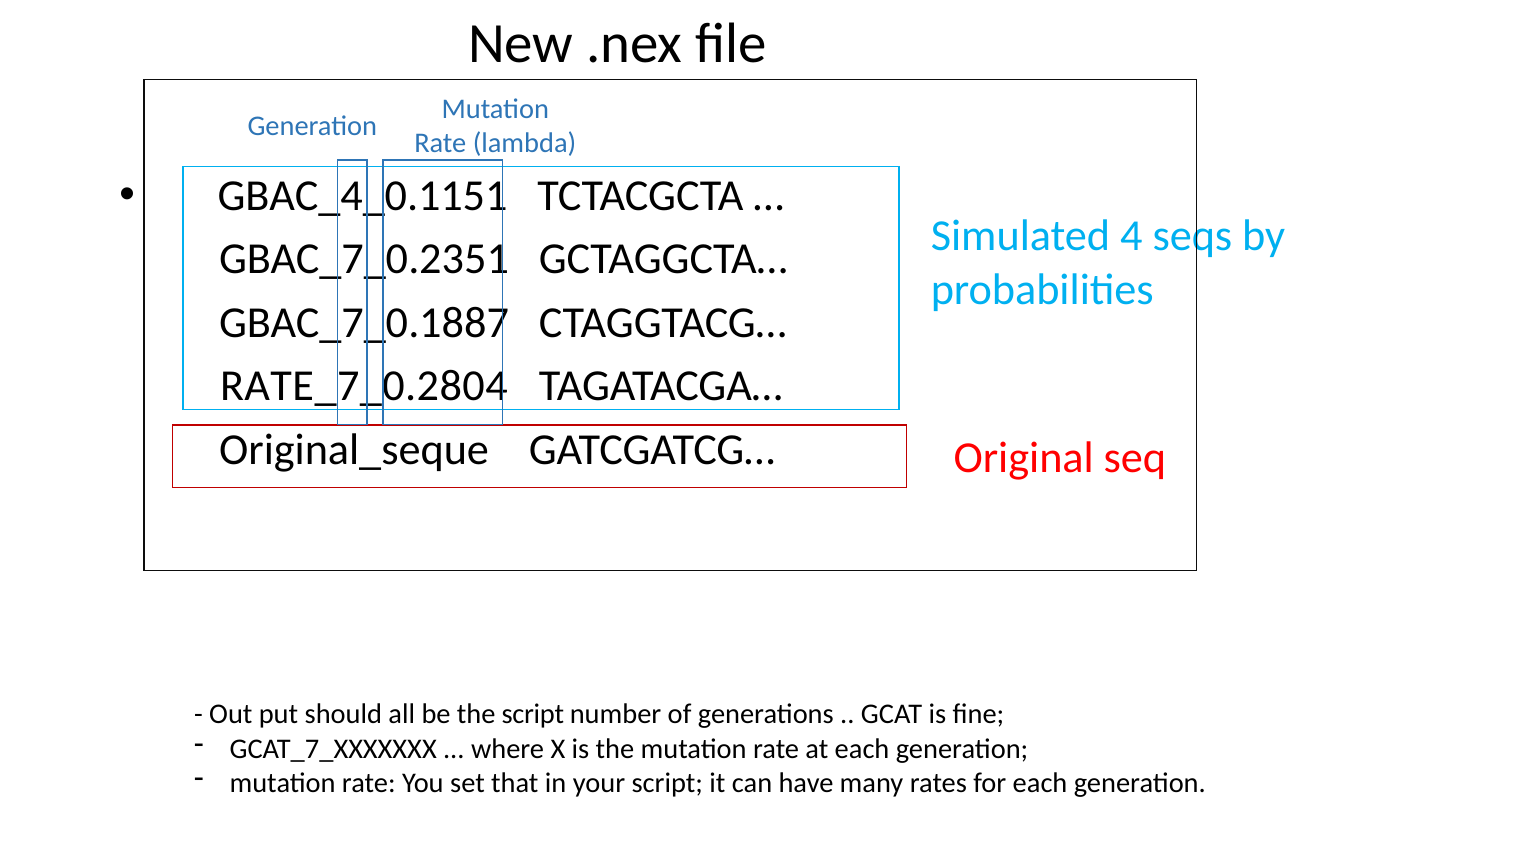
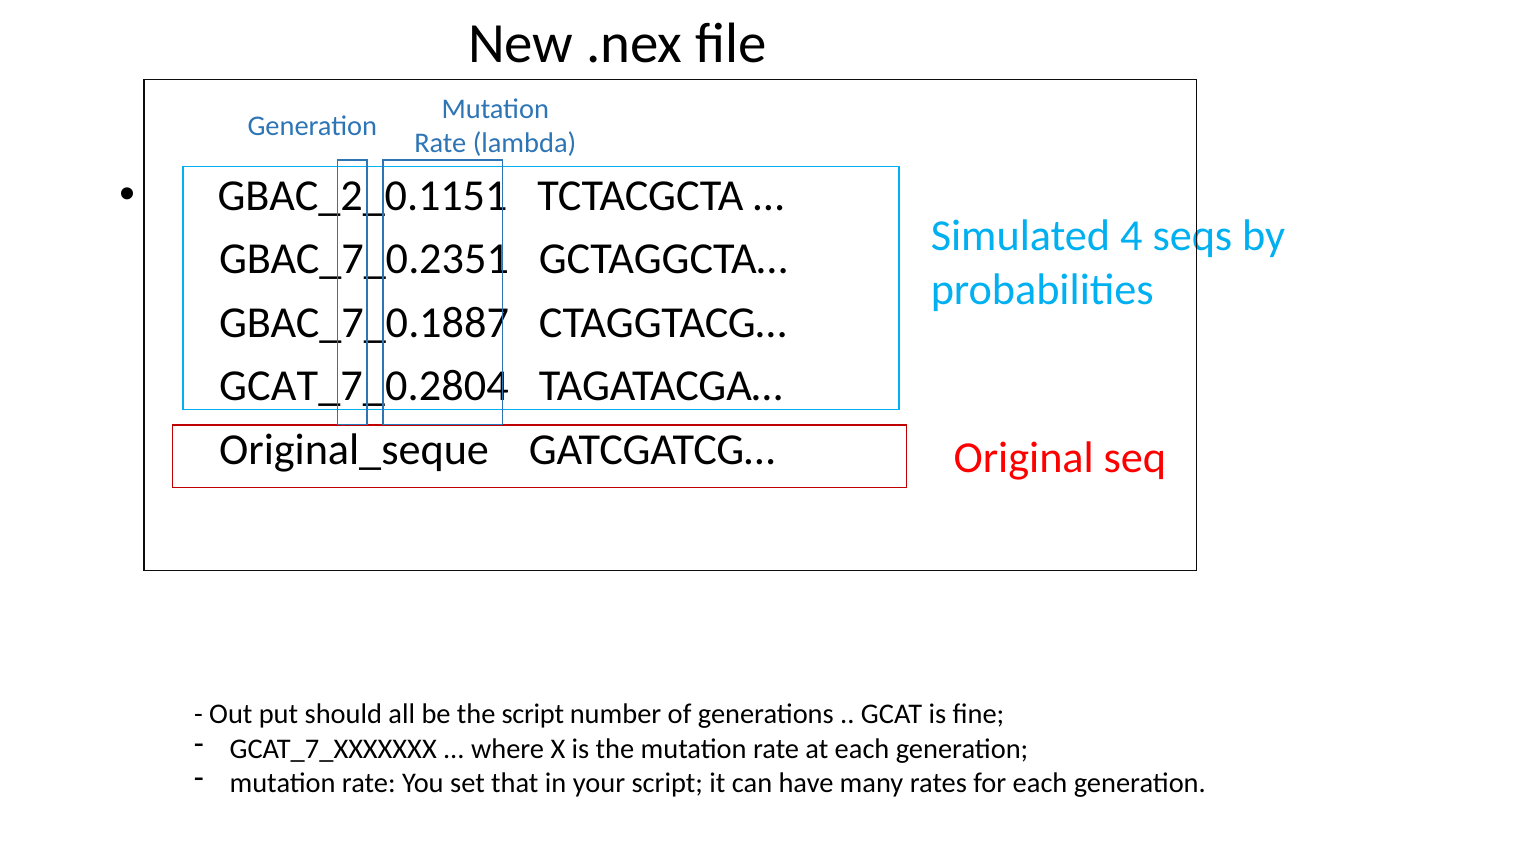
GBAC_4_0.1151: GBAC_4_0.1151 -> GBAC_2_0.1151
RATE_7_0.2804: RATE_7_0.2804 -> GCAT_7_0.2804
